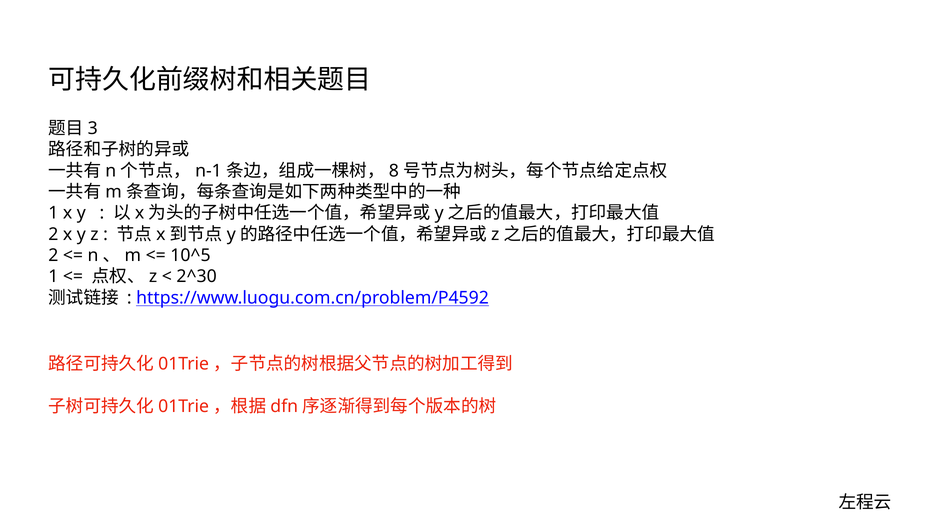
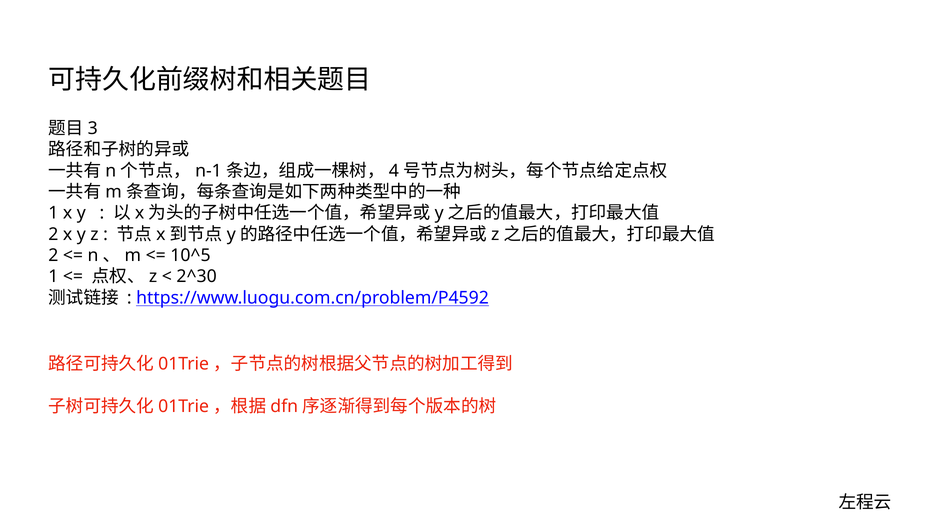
8: 8 -> 4
